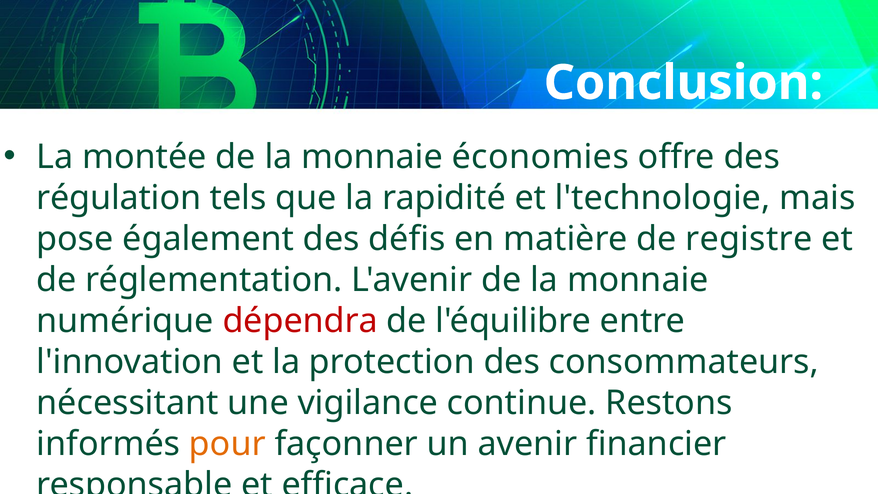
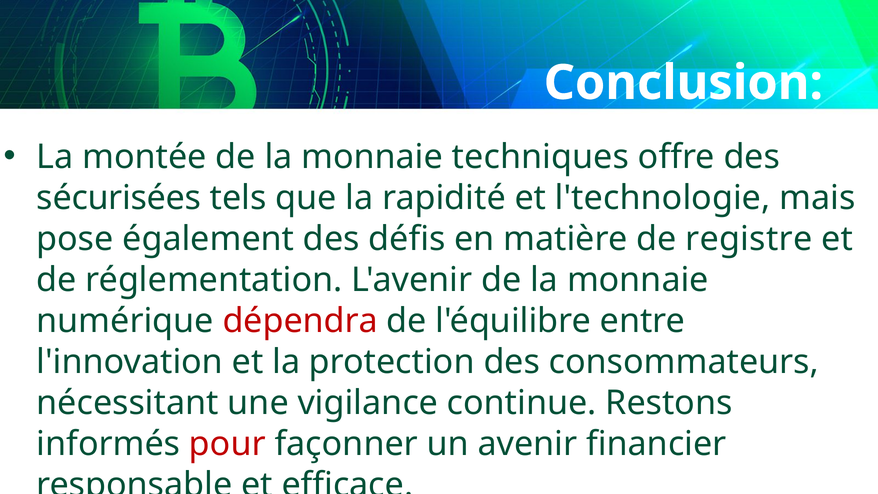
économies: économies -> techniques
régulation: régulation -> sécurisées
pour colour: orange -> red
